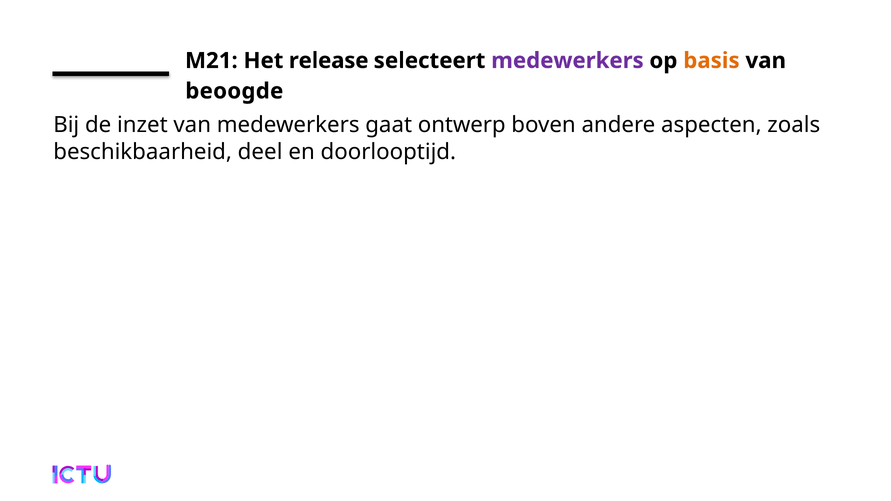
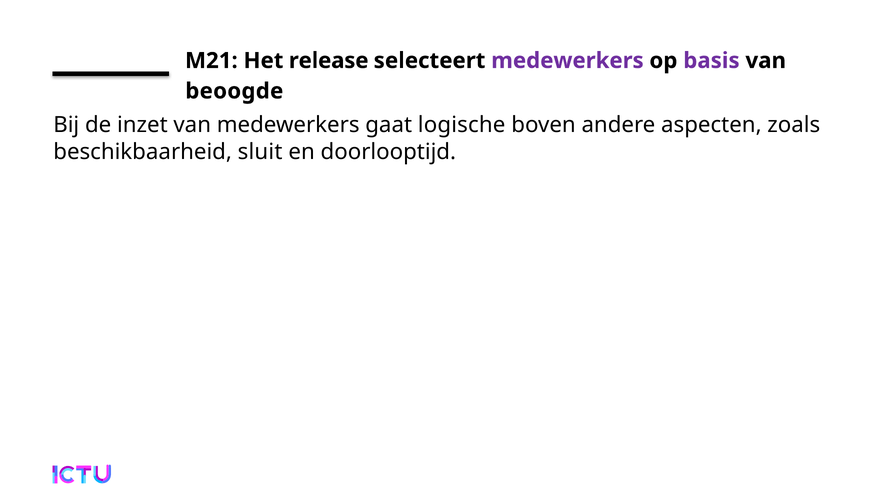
basis colour: orange -> purple
ontwerp: ontwerp -> logische
deel: deel -> sluit
